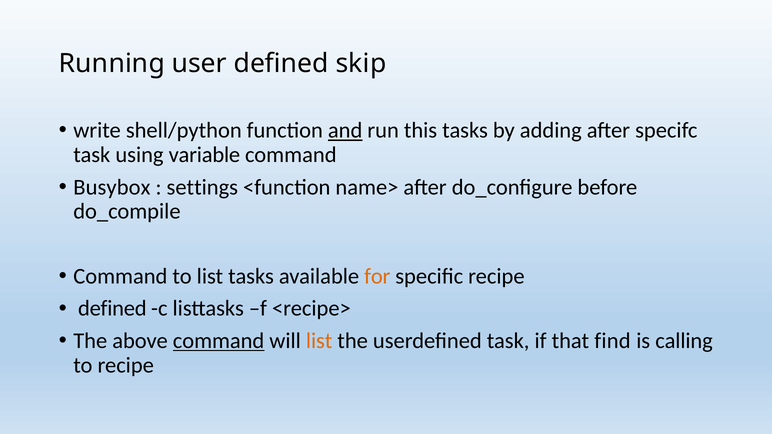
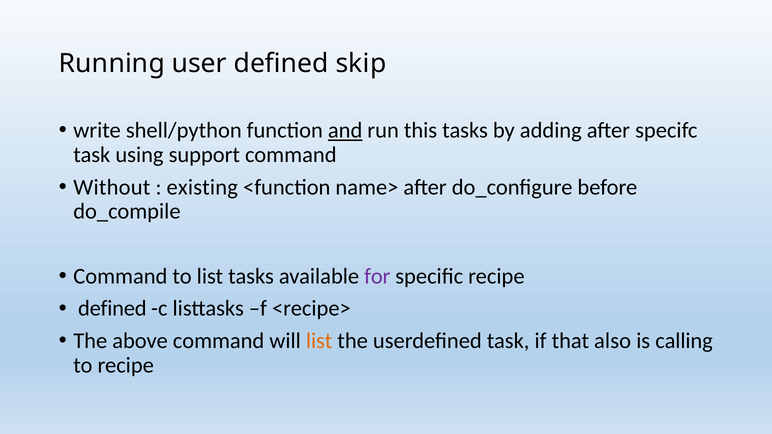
variable: variable -> support
Busybox: Busybox -> Without
settings: settings -> existing
for colour: orange -> purple
command at (219, 341) underline: present -> none
find: find -> also
